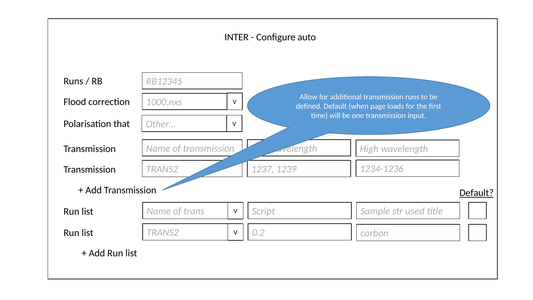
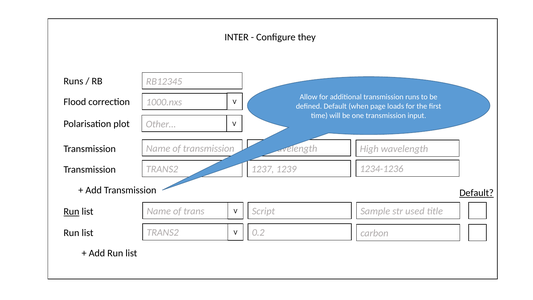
auto: auto -> they
that: that -> plot
Run at (71, 211) underline: none -> present
